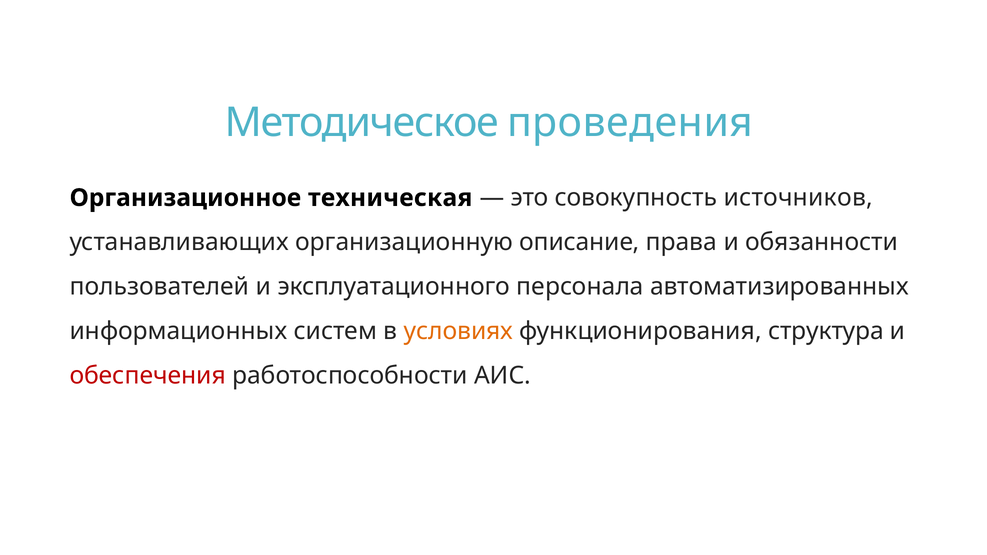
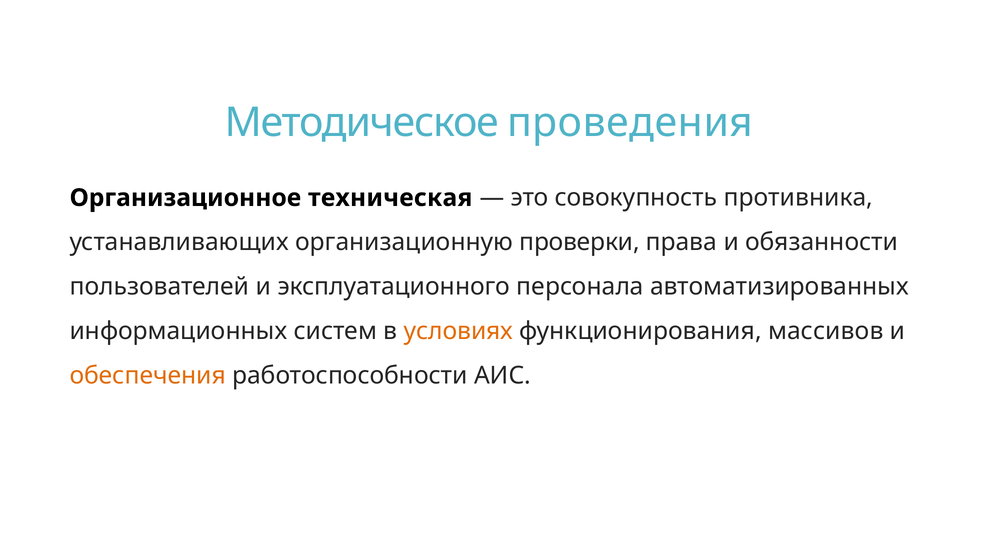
источников: источников -> противника
описание: описание -> проверки
структура: структура -> массивов
обеспечения colour: red -> orange
